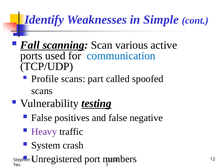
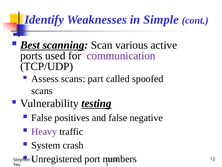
Fall: Fall -> Best
communication colour: blue -> purple
Profile: Profile -> Assess
